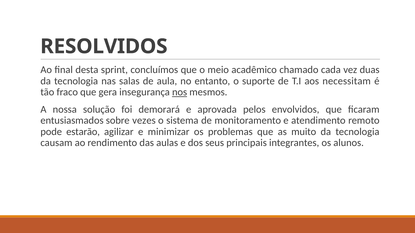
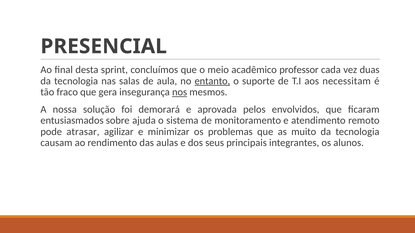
RESOLVIDOS: RESOLVIDOS -> PRESENCIAL
chamado: chamado -> professor
entanto underline: none -> present
vezes: vezes -> ajuda
estarão: estarão -> atrasar
